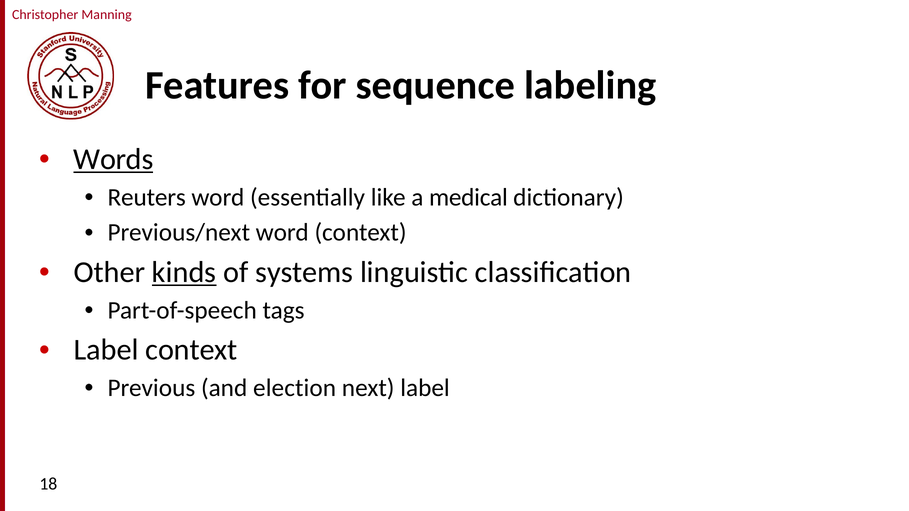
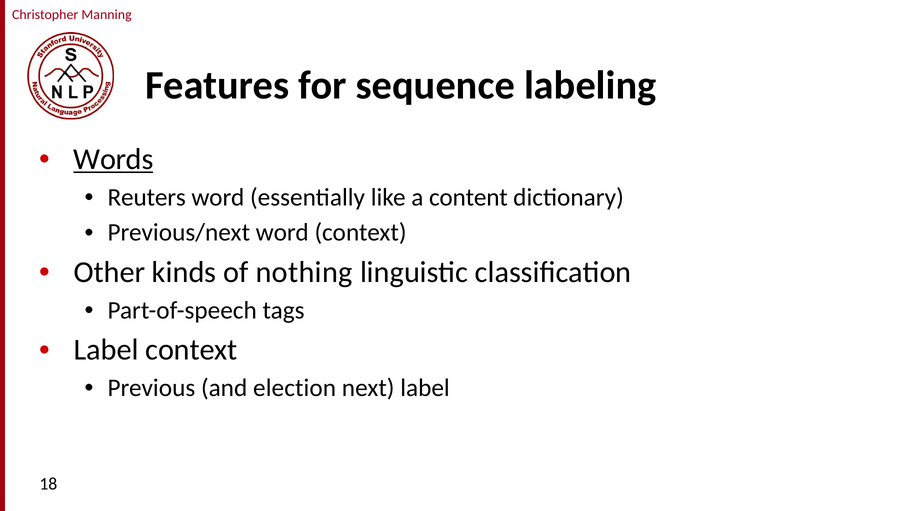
medical: medical -> content
kinds underline: present -> none
systems: systems -> nothing
